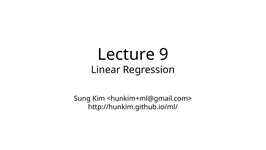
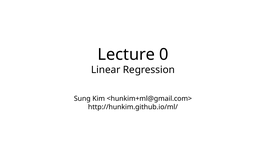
9: 9 -> 0
